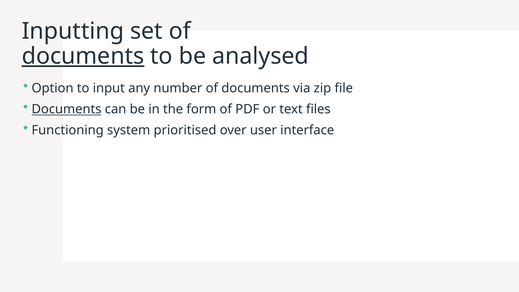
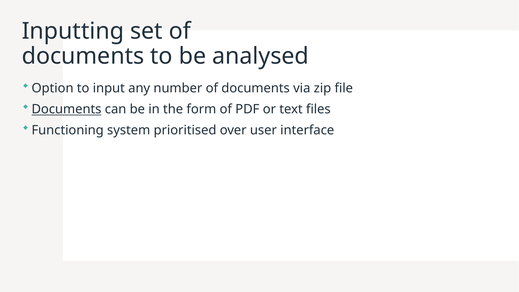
documents at (83, 56) underline: present -> none
